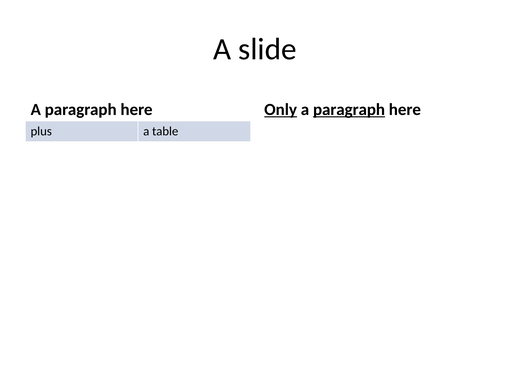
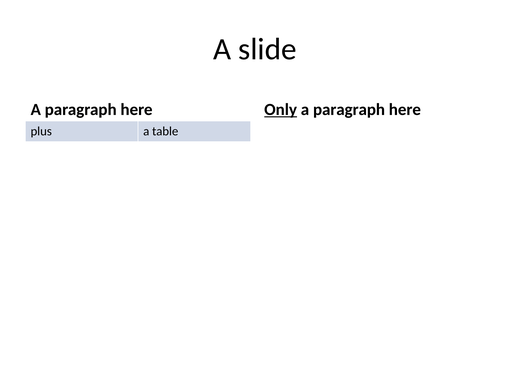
paragraph at (349, 110) underline: present -> none
